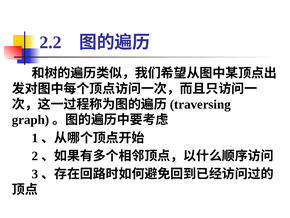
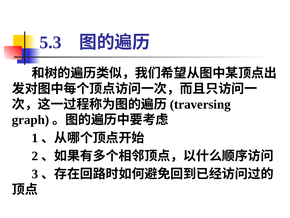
2.2: 2.2 -> 5.3
